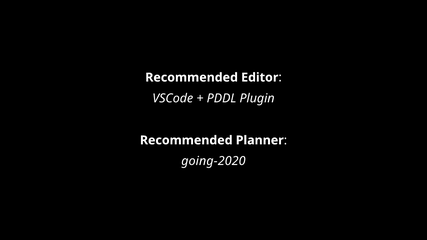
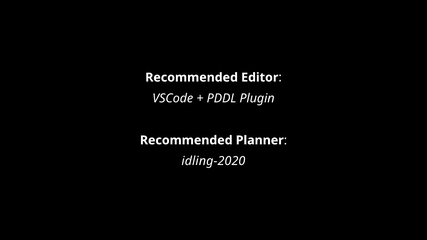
going-2020: going-2020 -> idling-2020
